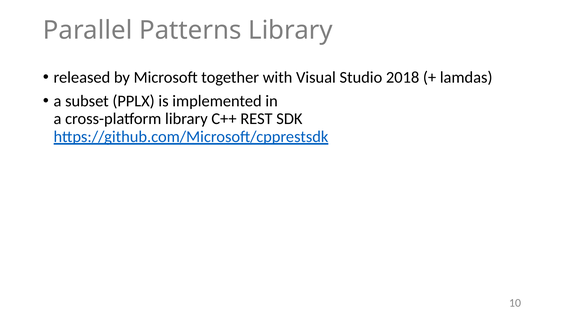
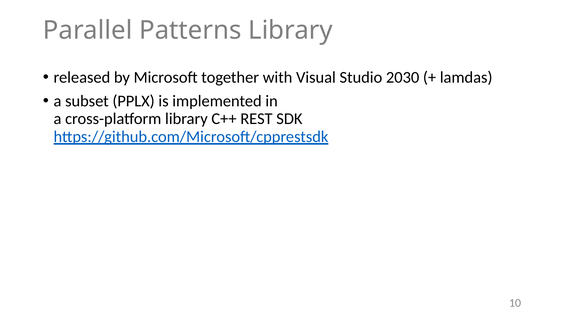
2018: 2018 -> 2030
